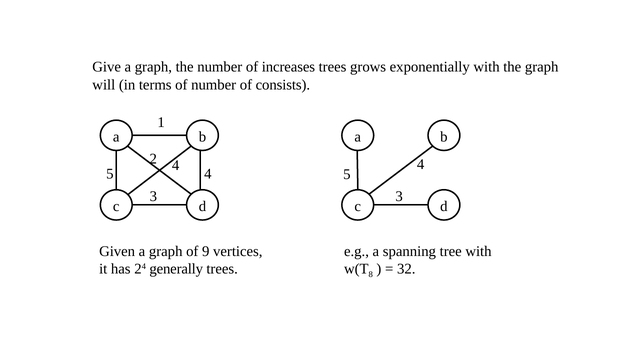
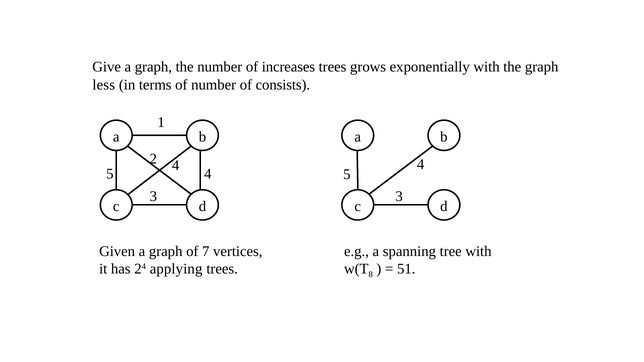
will: will -> less
9: 9 -> 7
generally: generally -> applying
32: 32 -> 51
